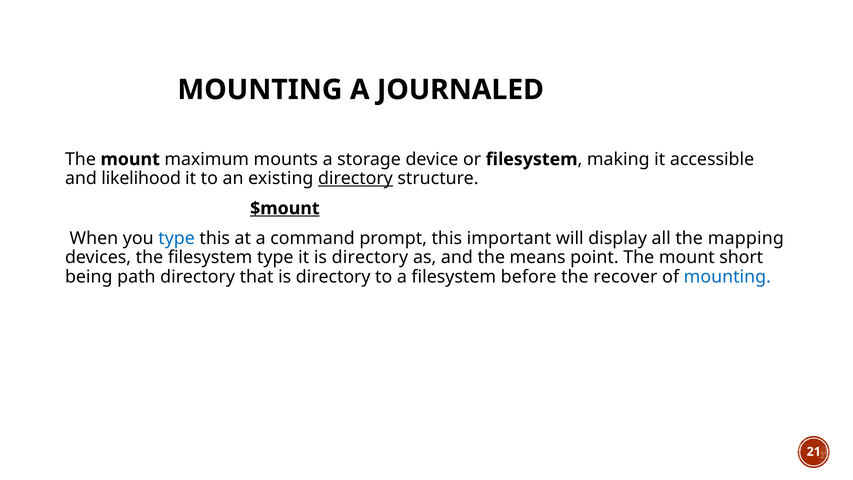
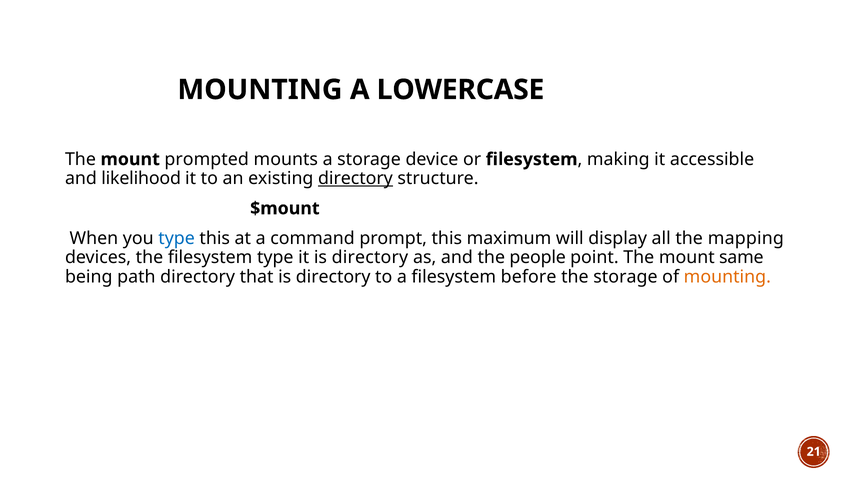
JOURNALED: JOURNALED -> LOWERCASE
maximum: maximum -> prompted
$mount underline: present -> none
important: important -> maximum
means: means -> people
short: short -> same
the recover: recover -> storage
mounting at (727, 277) colour: blue -> orange
